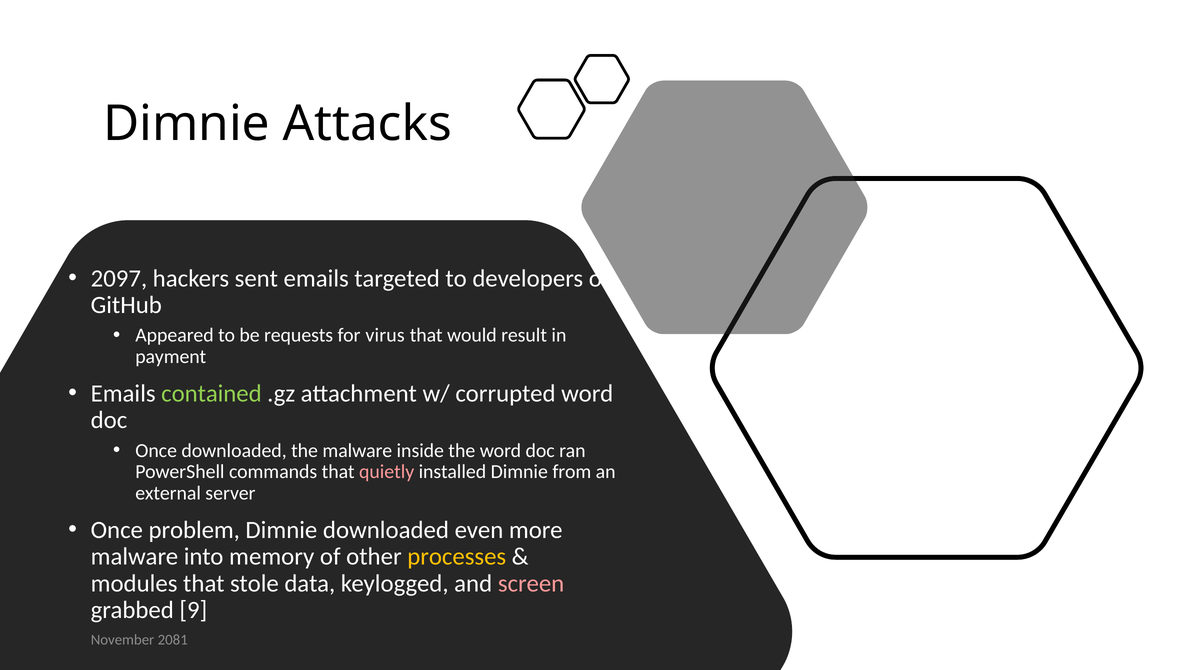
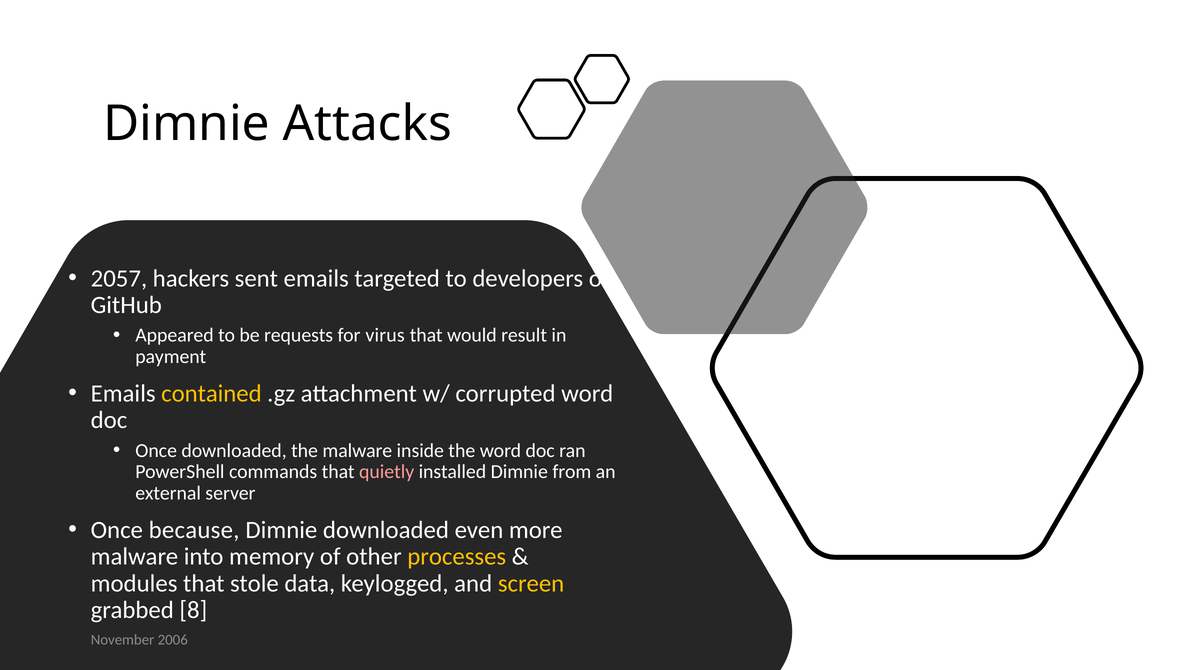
2097: 2097 -> 2057
contained colour: light green -> yellow
problem: problem -> because
screen colour: pink -> yellow
9: 9 -> 8
2081: 2081 -> 2006
